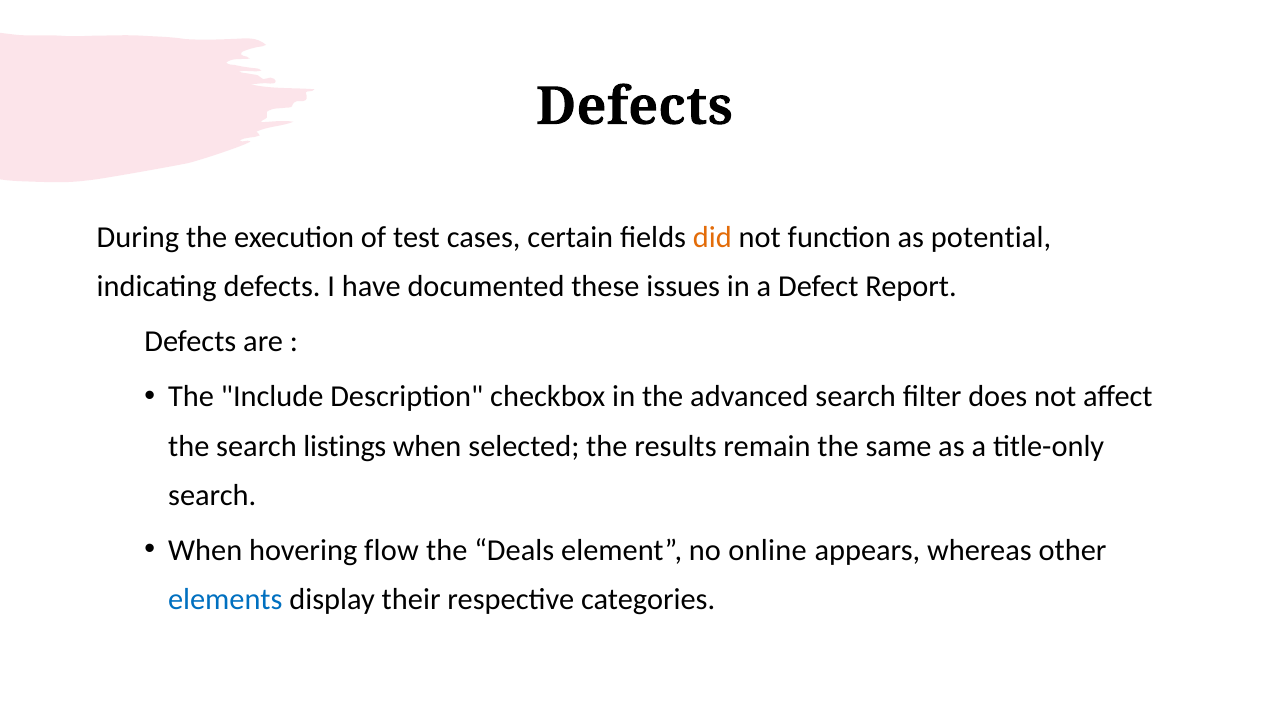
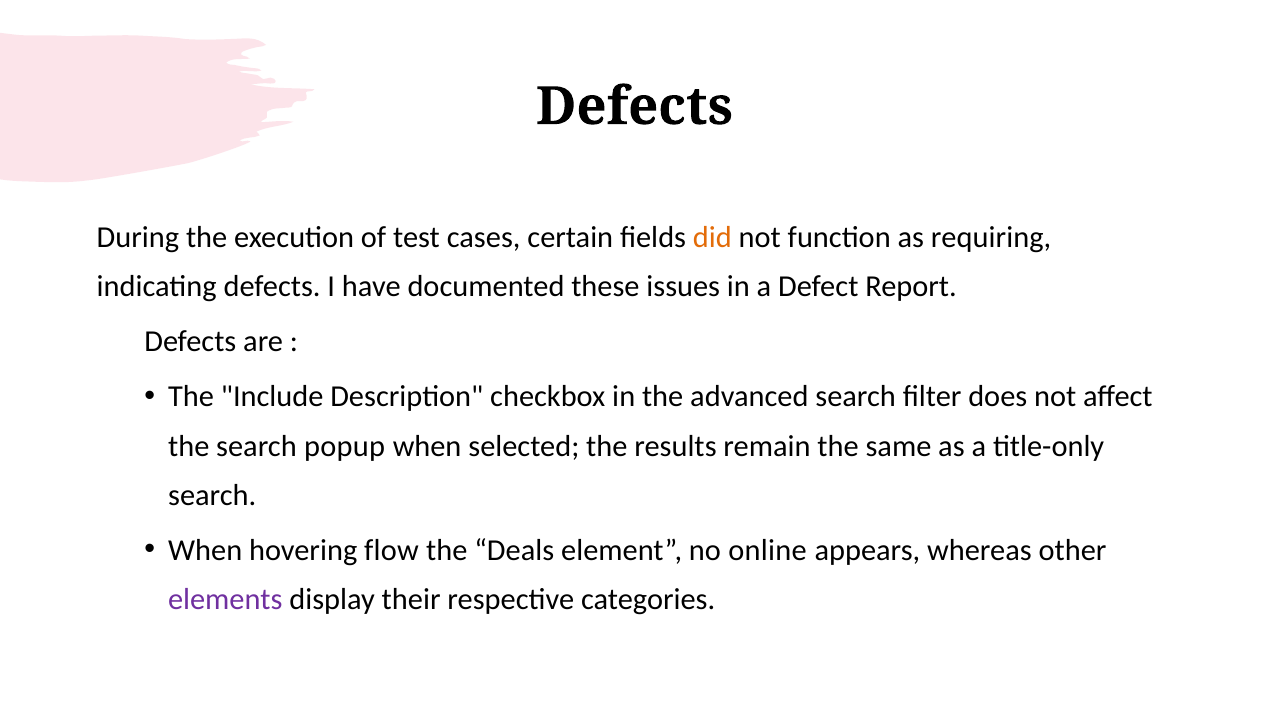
potential: potential -> requiring
listings: listings -> popup
elements colour: blue -> purple
